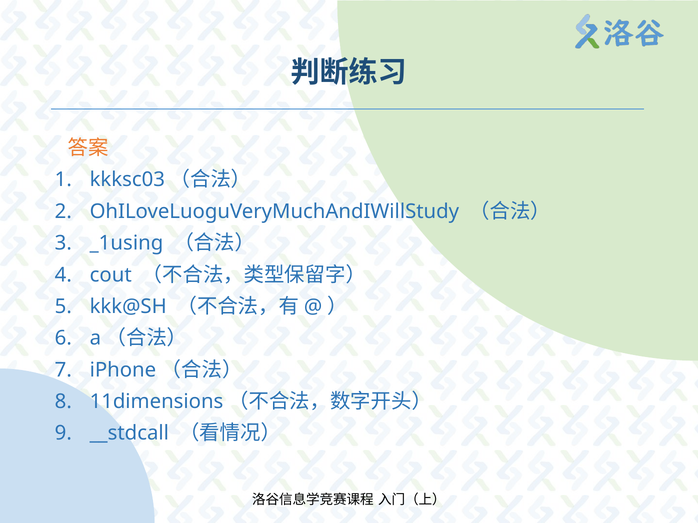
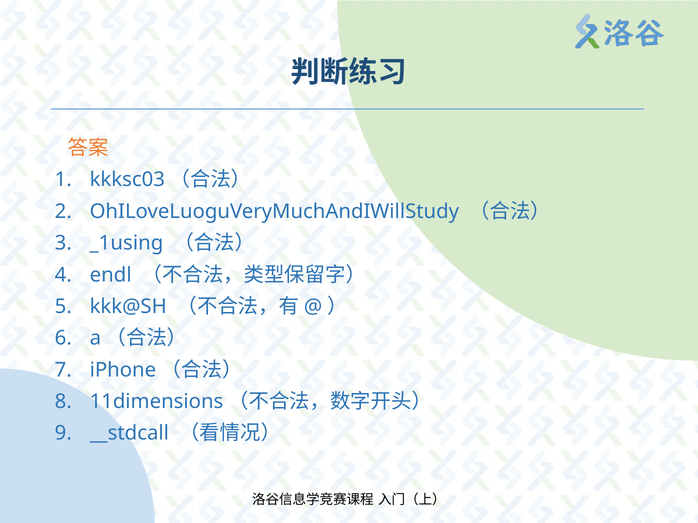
cout: cout -> endl
